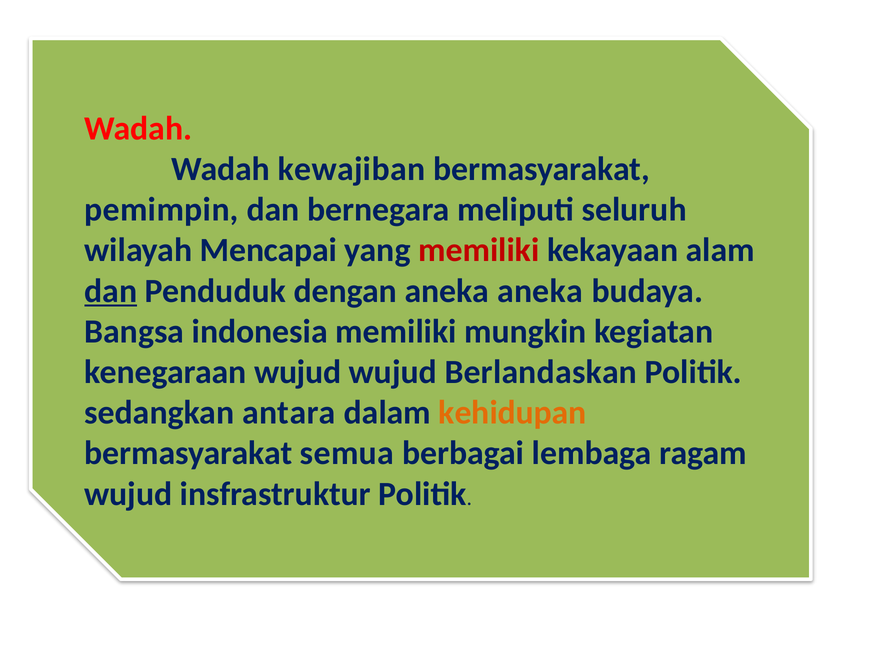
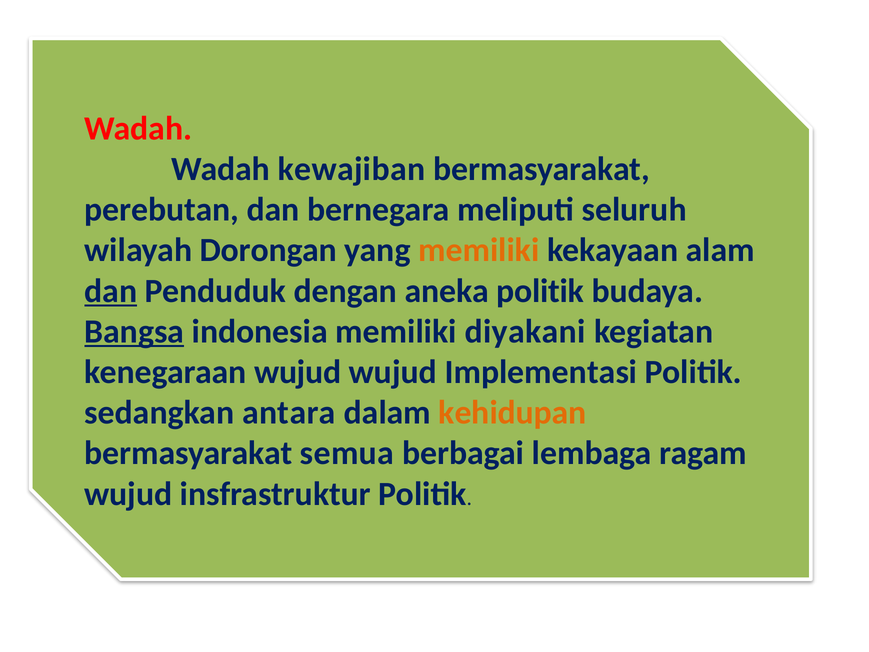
pemimpin: pemimpin -> perebutan
Mencapai: Mencapai -> Dorongan
memiliki at (479, 250) colour: red -> orange
aneka aneka: aneka -> politik
Bangsa underline: none -> present
mungkin: mungkin -> diyakani
Berlandaskan: Berlandaskan -> Implementasi
